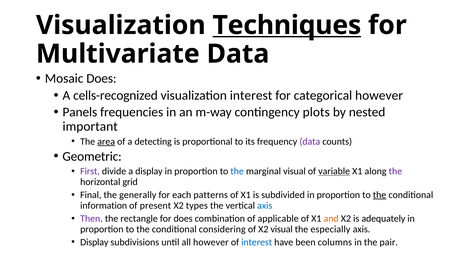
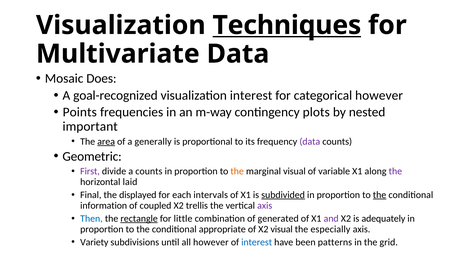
cells-recognized: cells-recognized -> goal-recognized
Panels: Panels -> Points
detecting: detecting -> generally
a display: display -> counts
the at (237, 172) colour: blue -> orange
variable underline: present -> none
grid: grid -> laid
generally: generally -> displayed
patterns: patterns -> intervals
subdivided underline: none -> present
present: present -> coupled
types: types -> trellis
axis at (265, 206) colour: blue -> purple
Then colour: purple -> blue
rectangle underline: none -> present
for does: does -> little
applicable: applicable -> generated
and colour: orange -> purple
considering: considering -> appropriate
Display at (94, 243): Display -> Variety
columns: columns -> patterns
pair: pair -> grid
